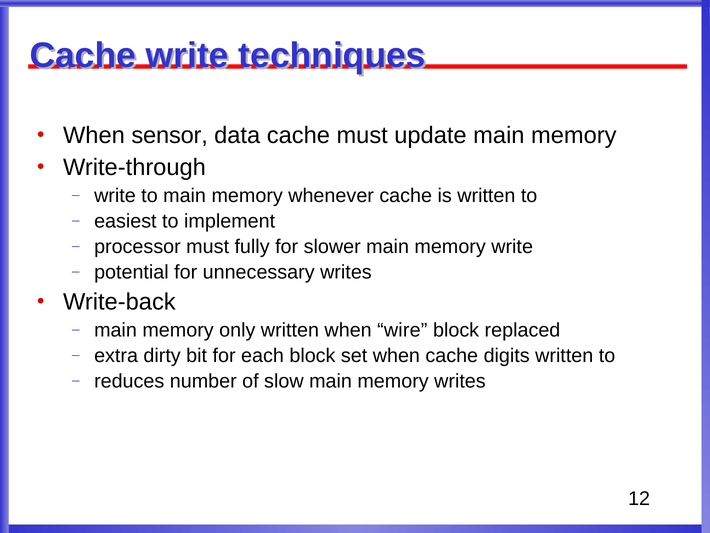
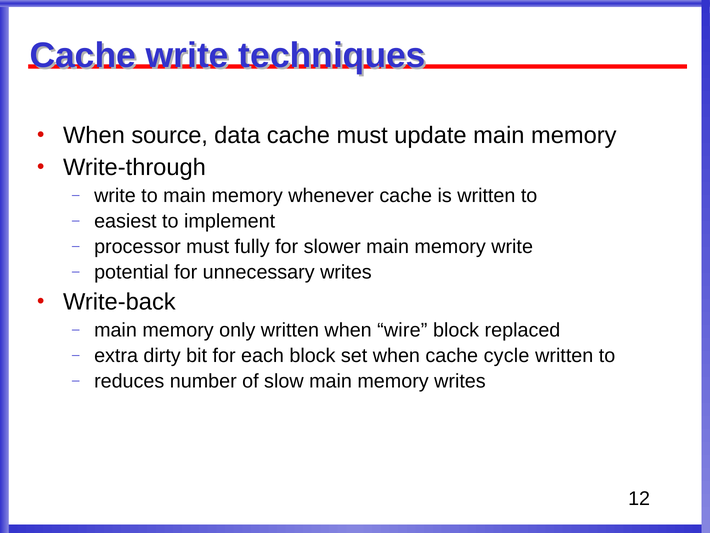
sensor: sensor -> source
digits: digits -> cycle
